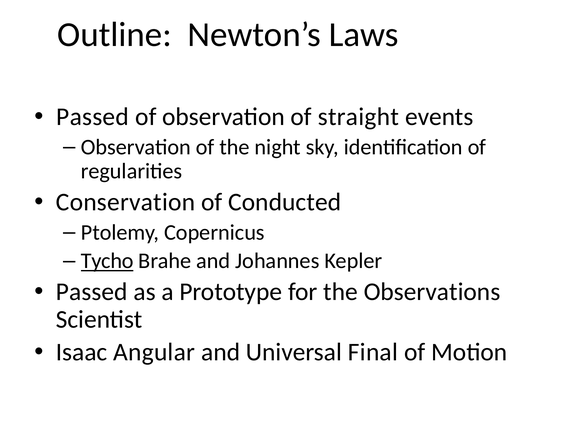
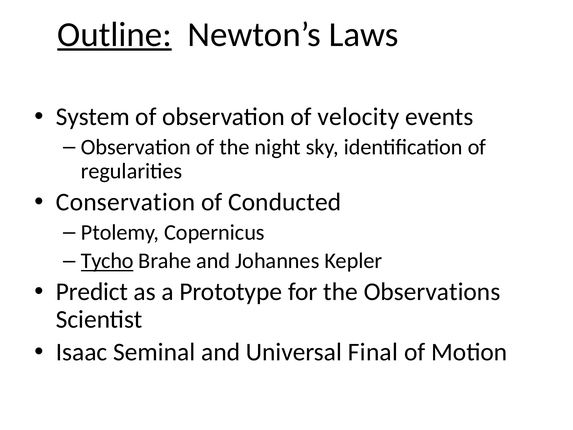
Outline underline: none -> present
Passed at (93, 117): Passed -> System
straight: straight -> velocity
Passed at (92, 292): Passed -> Predict
Angular: Angular -> Seminal
